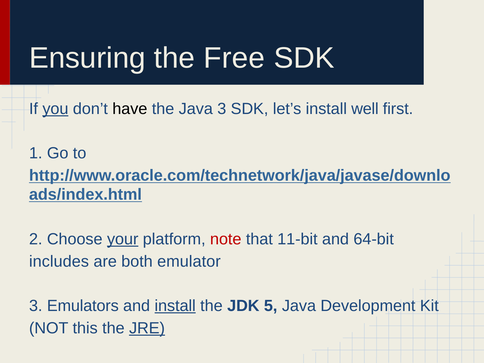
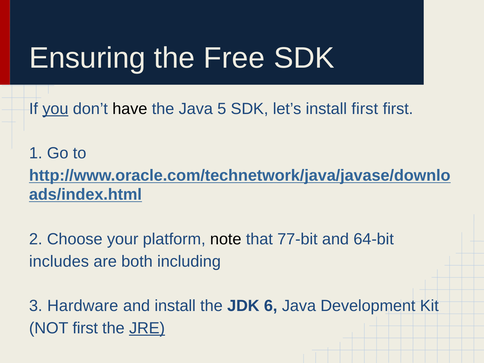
Java 3: 3 -> 5
install well: well -> first
your underline: present -> none
note colour: red -> black
11-bit: 11-bit -> 77-bit
emulator: emulator -> including
Emulators: Emulators -> Hardware
install at (175, 306) underline: present -> none
5: 5 -> 6
NOT this: this -> first
